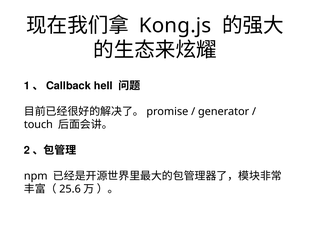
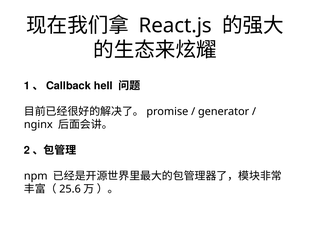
Kong.js: Kong.js -> React.js
touch: touch -> nginx
